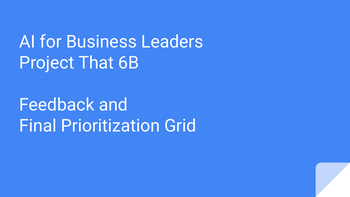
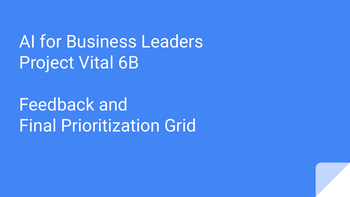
That: That -> Vital
